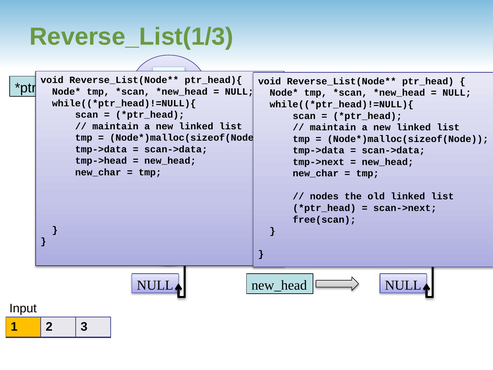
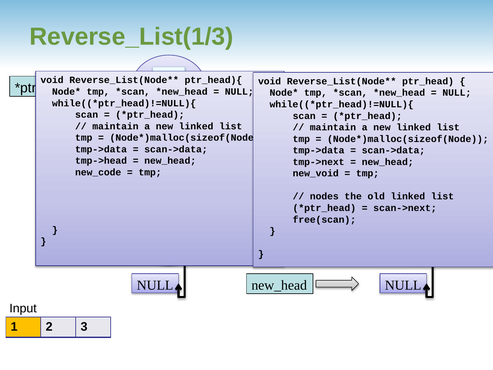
new_char at (98, 172): new_char -> new_code
new_char at (316, 173): new_char -> new_void
